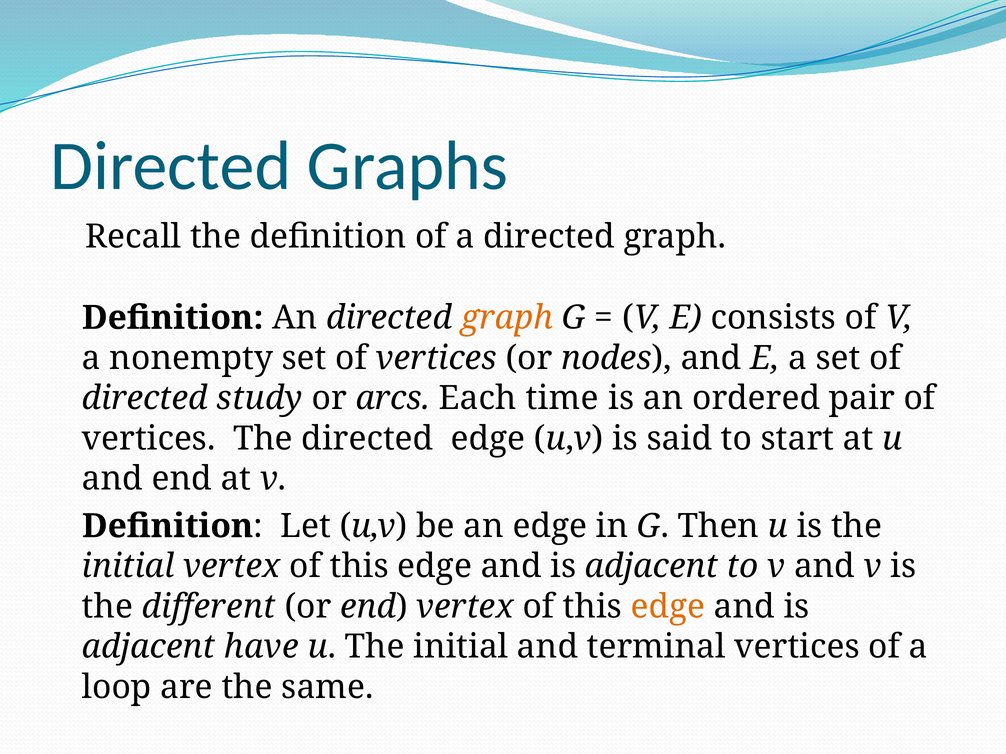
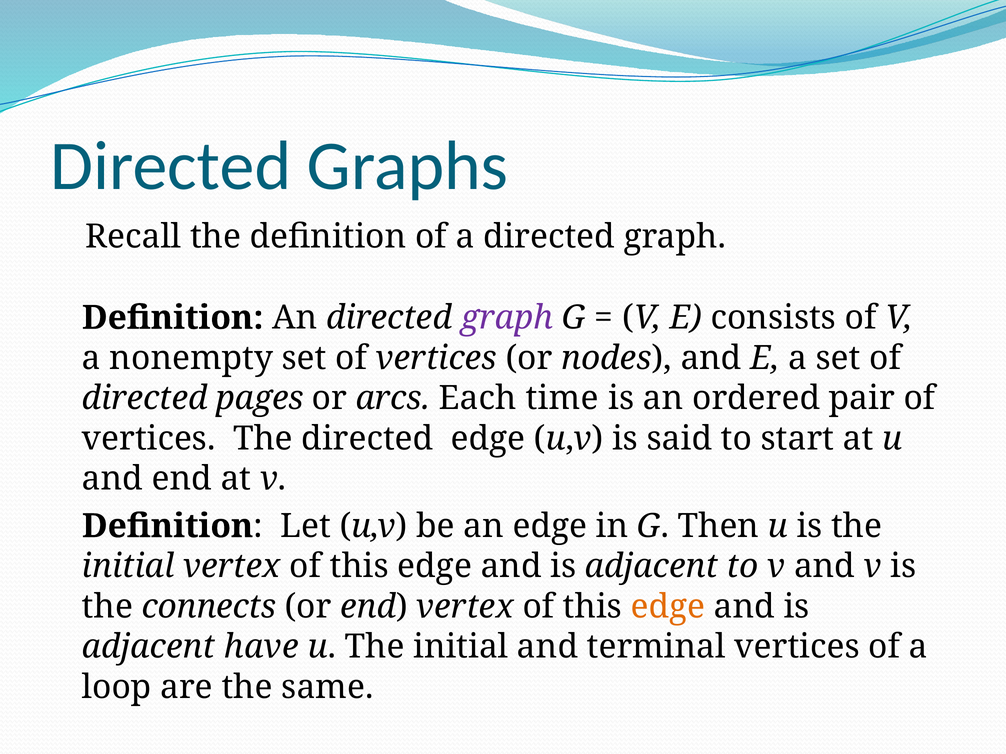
graph at (507, 318) colour: orange -> purple
study: study -> pages
different: different -> connects
